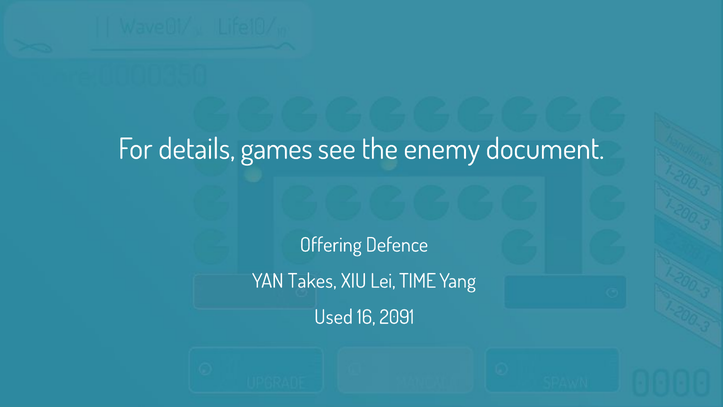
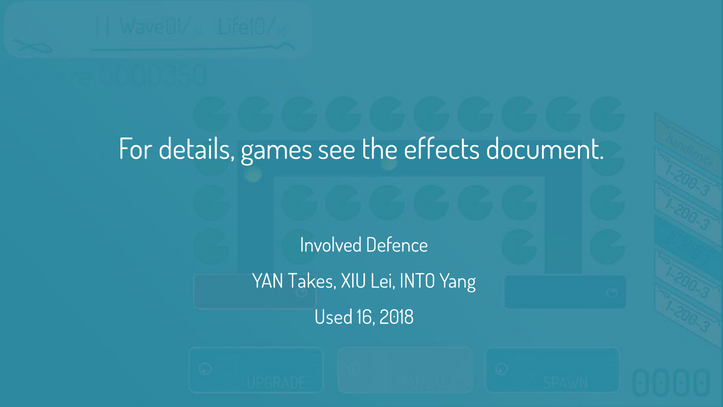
enemy: enemy -> effects
Offering: Offering -> Involved
TIME: TIME -> INTO
2091: 2091 -> 2018
